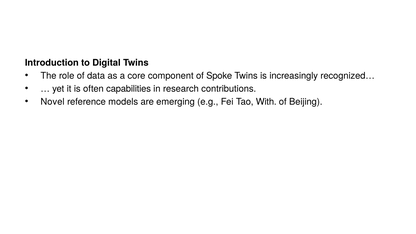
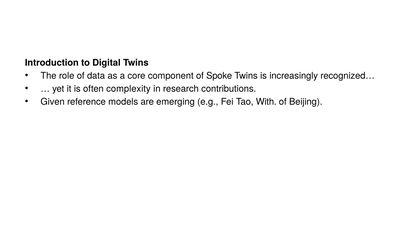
capabilities: capabilities -> complexity
Novel: Novel -> Given
